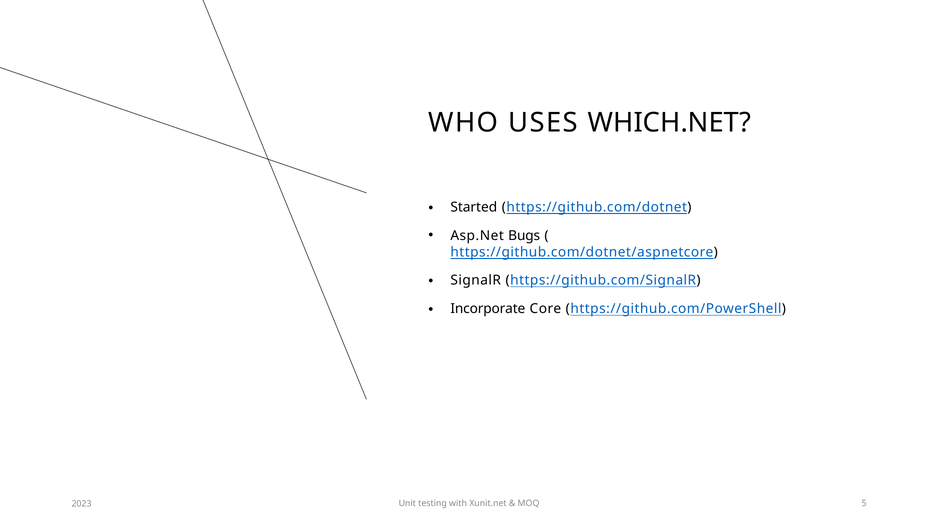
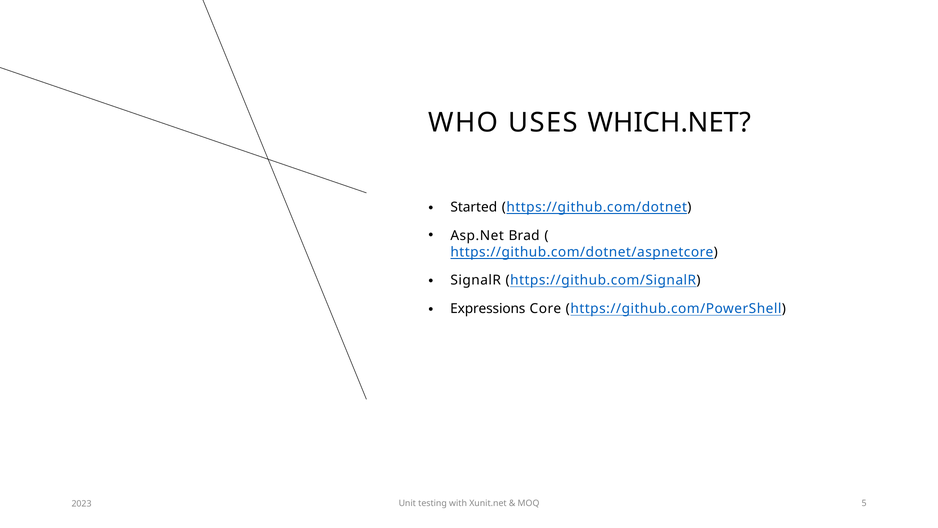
Bugs: Bugs -> Brad
Incorporate: Incorporate -> Expressions
